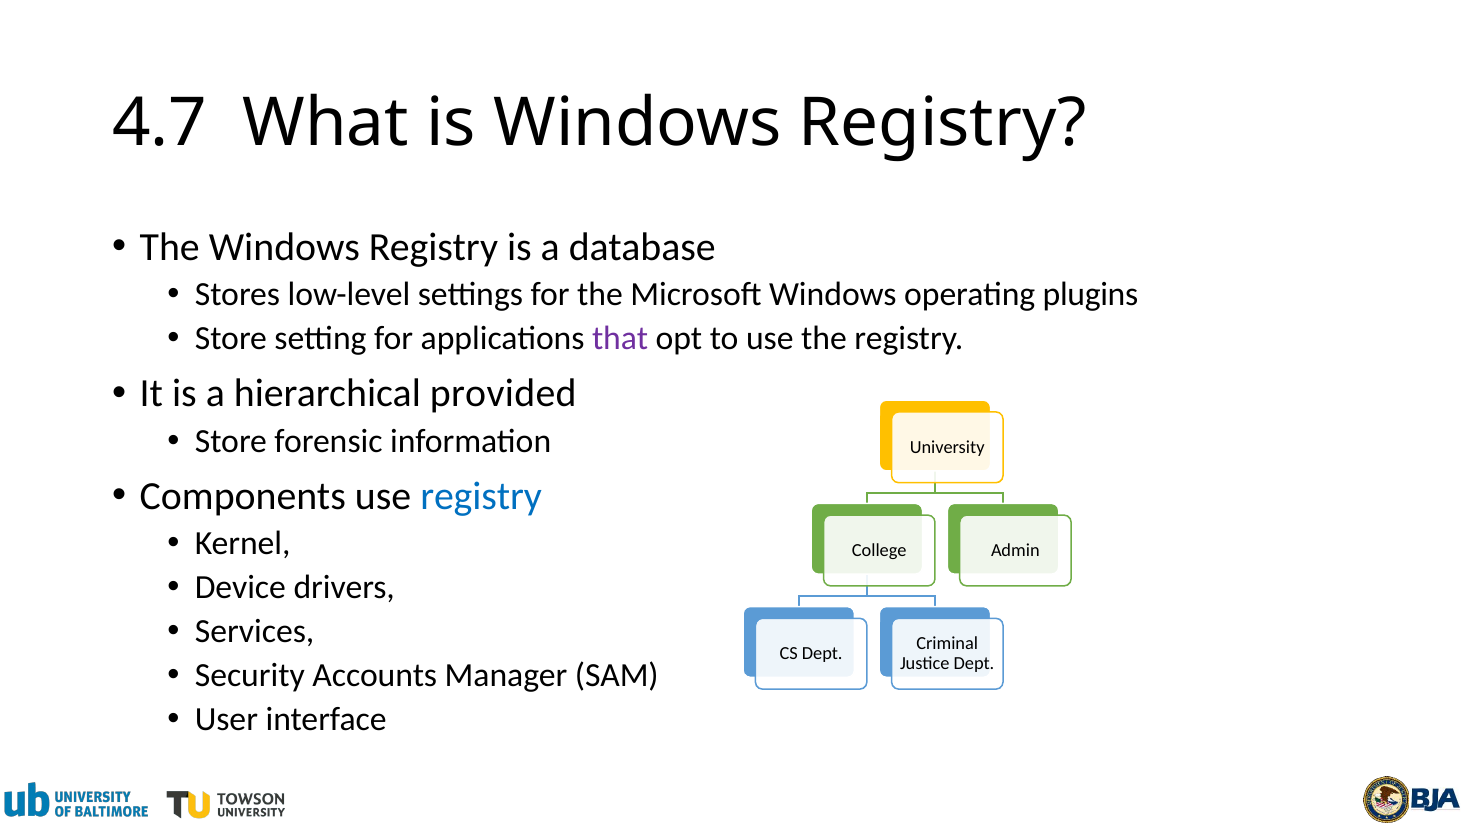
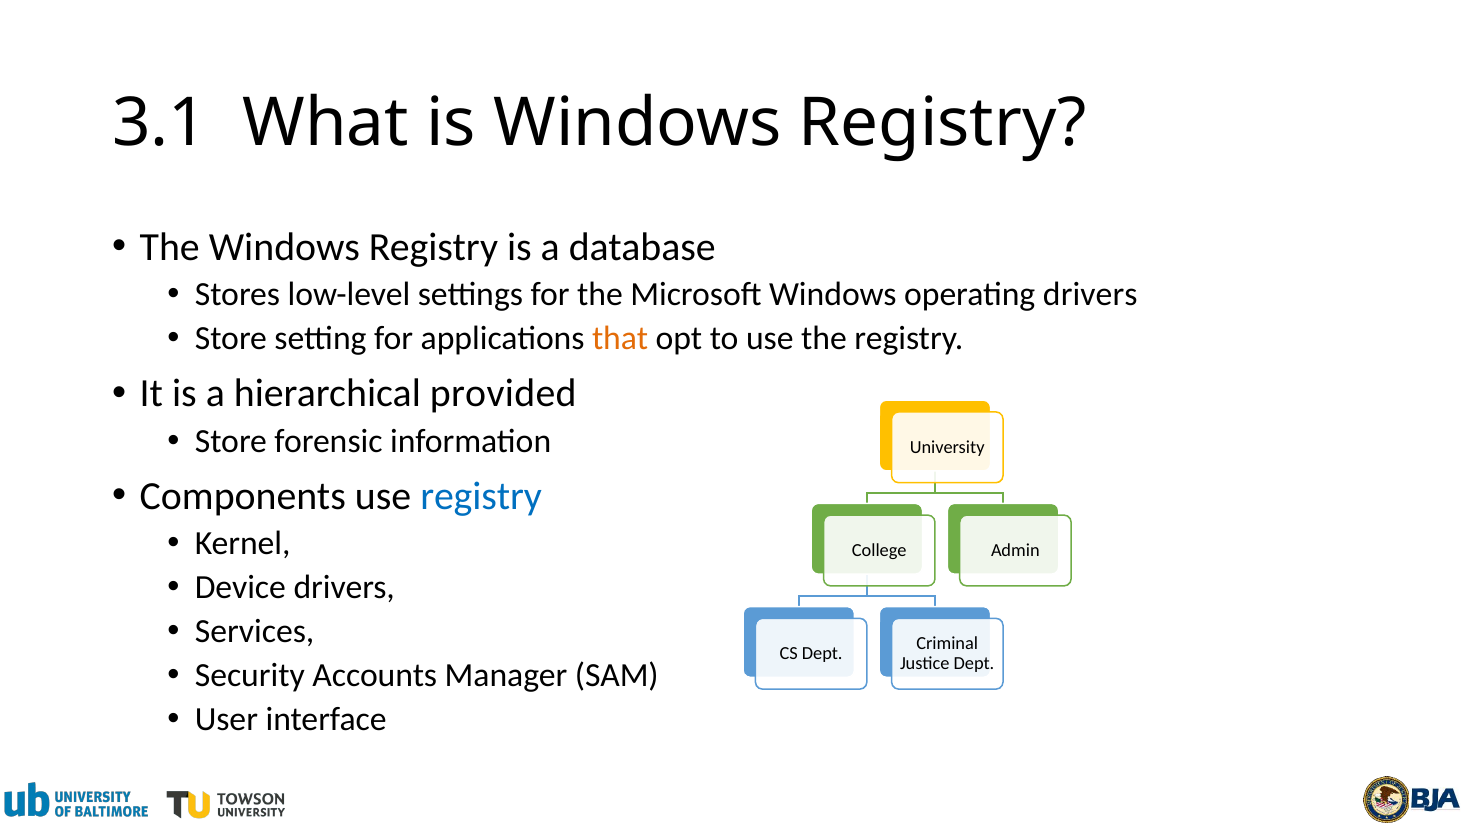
4.7: 4.7 -> 3.1
operating plugins: plugins -> drivers
that colour: purple -> orange
